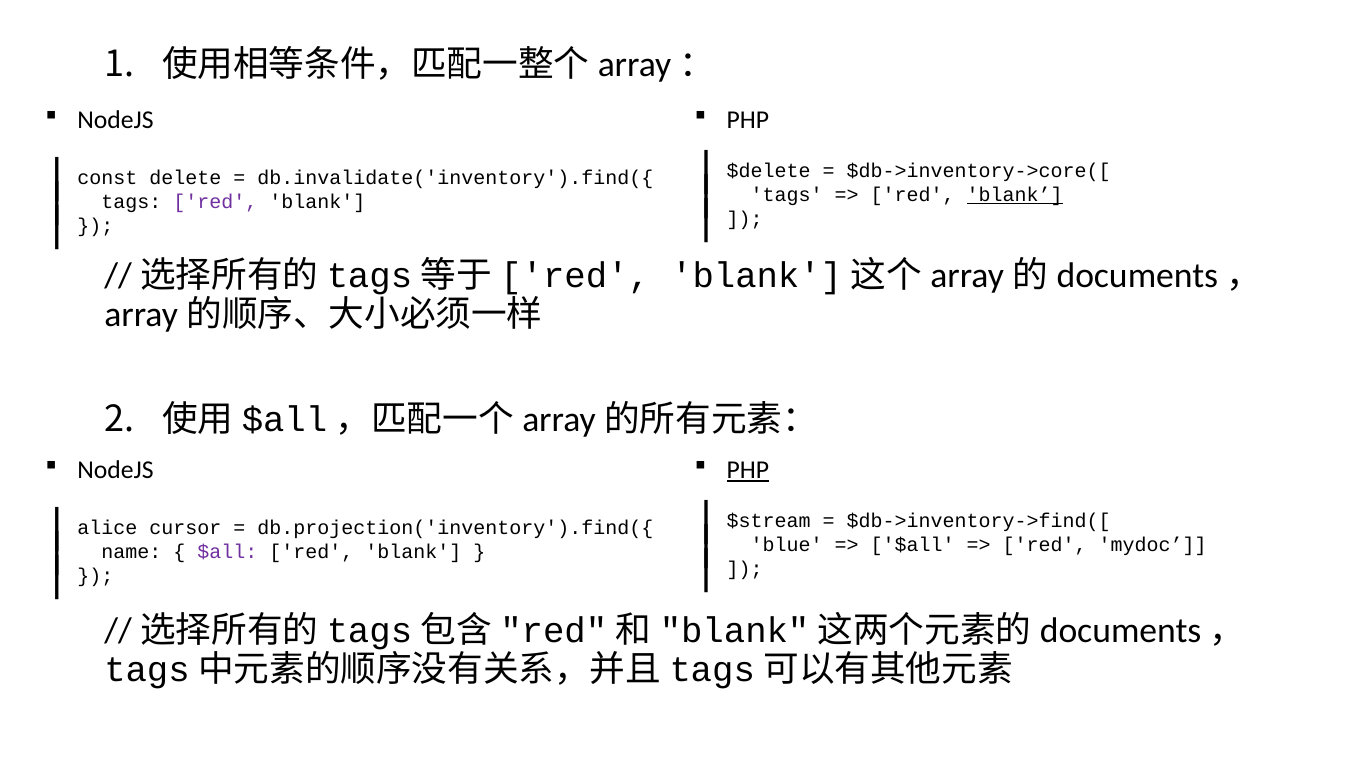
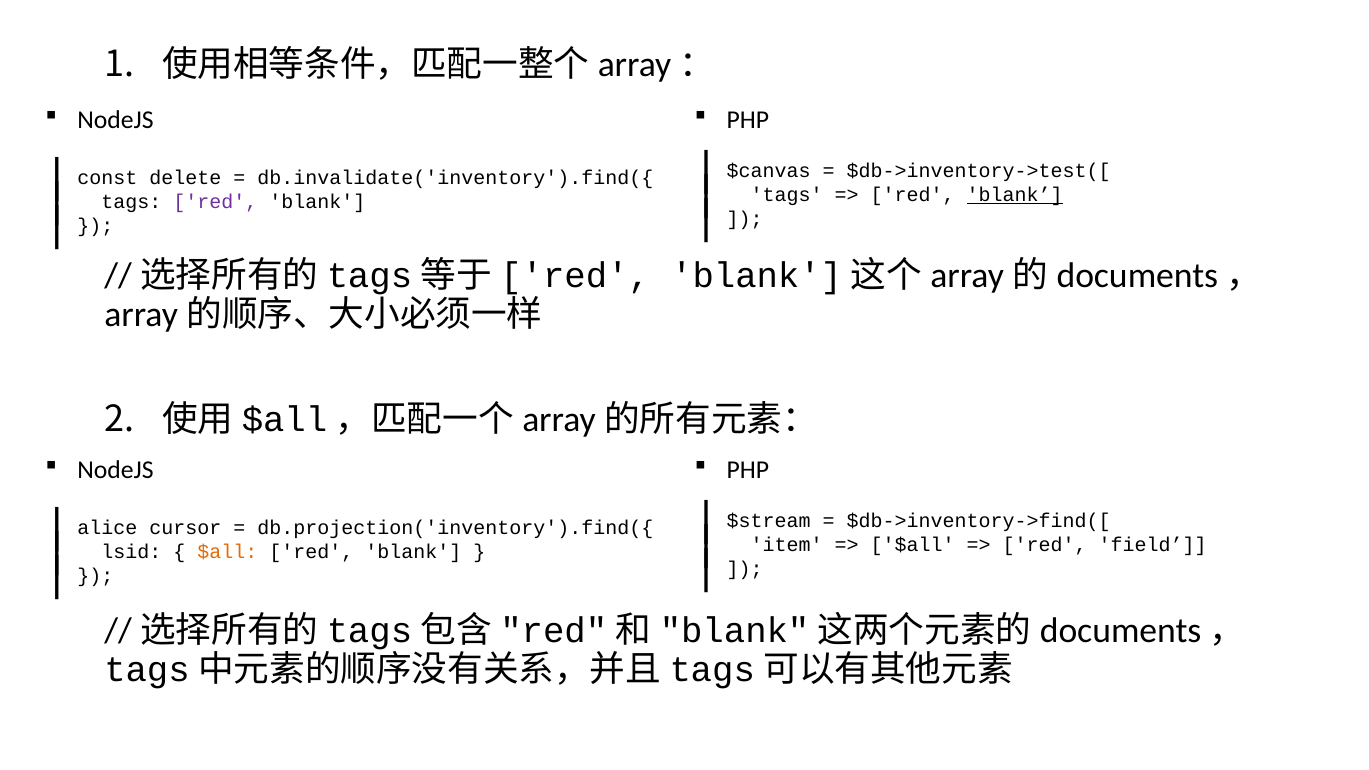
$delete: $delete -> $canvas
$db->inventory->core([: $db->inventory->core([ -> $db->inventory->test([
PHP at (748, 470) underline: present -> none
blue: blue -> item
mydoc: mydoc -> field
name: name -> lsid
$all at (227, 552) colour: purple -> orange
